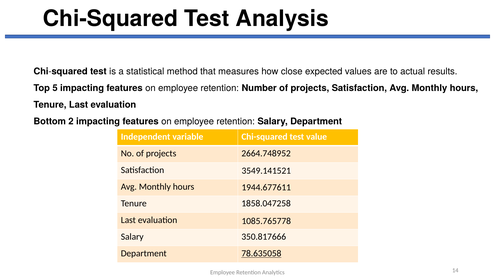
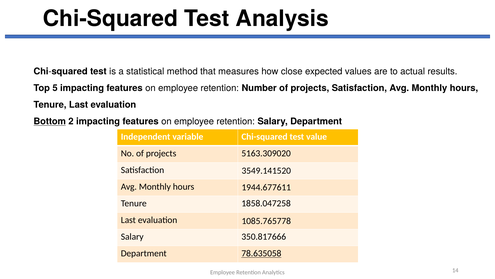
Bottom underline: none -> present
2664.748952: 2664.748952 -> 5163.309020
3549.141521: 3549.141521 -> 3549.141520
